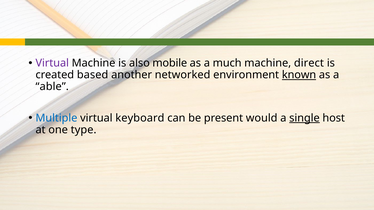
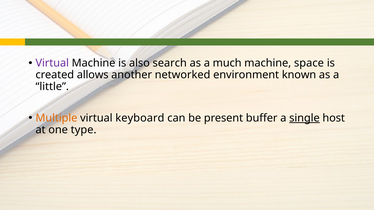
mobile: mobile -> search
direct: direct -> space
based: based -> allows
known underline: present -> none
able: able -> little
Multiple colour: blue -> orange
would: would -> buffer
